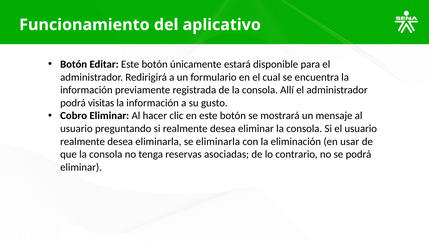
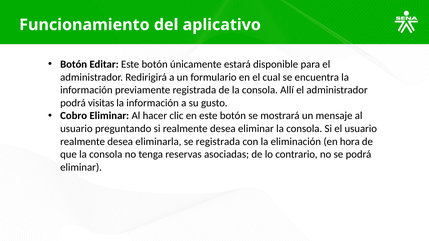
se eliminarla: eliminarla -> registrada
usar: usar -> hora
